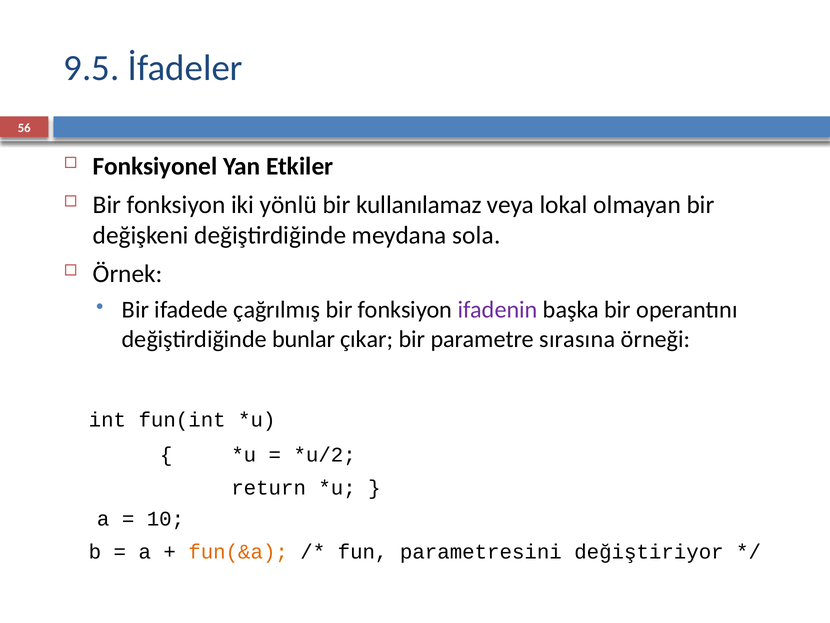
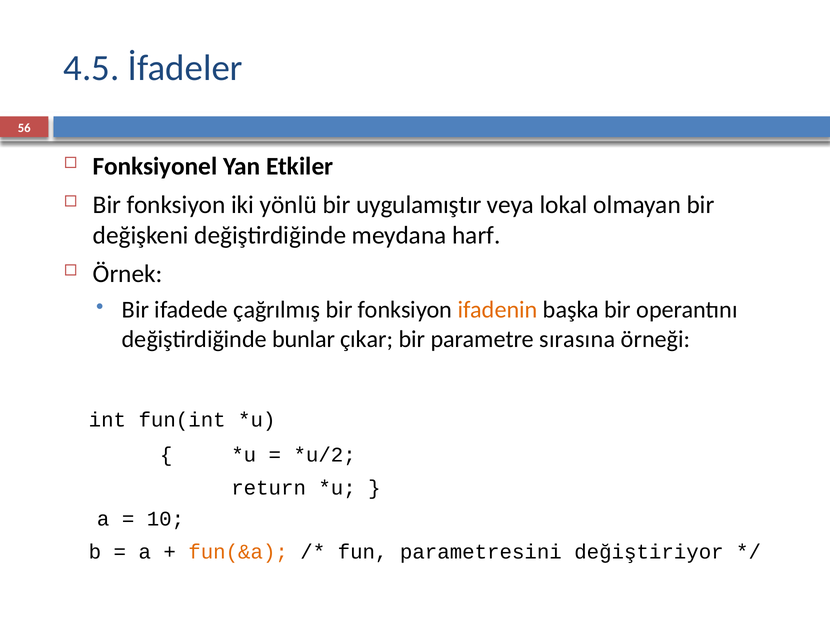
9.5: 9.5 -> 4.5
kullanılamaz: kullanılamaz -> uygulamıştır
sola: sola -> harf
ifadenin colour: purple -> orange
